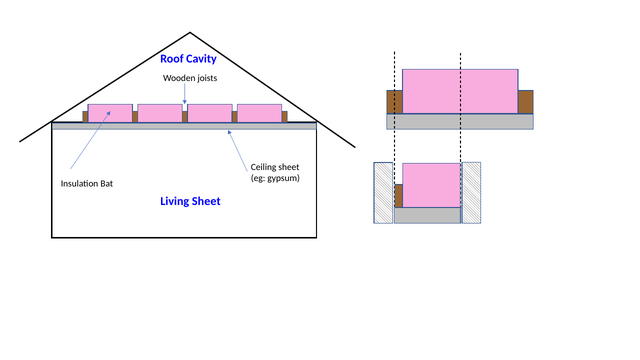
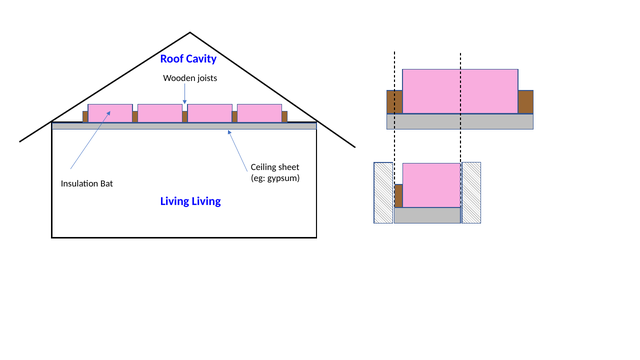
Living Sheet: Sheet -> Living
